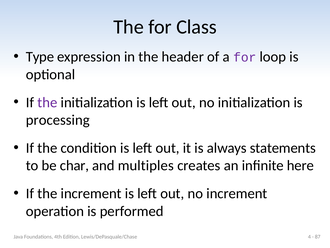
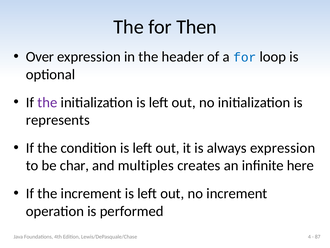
Class: Class -> Then
Type: Type -> Over
for at (245, 57) colour: purple -> blue
processing: processing -> represents
always statements: statements -> expression
